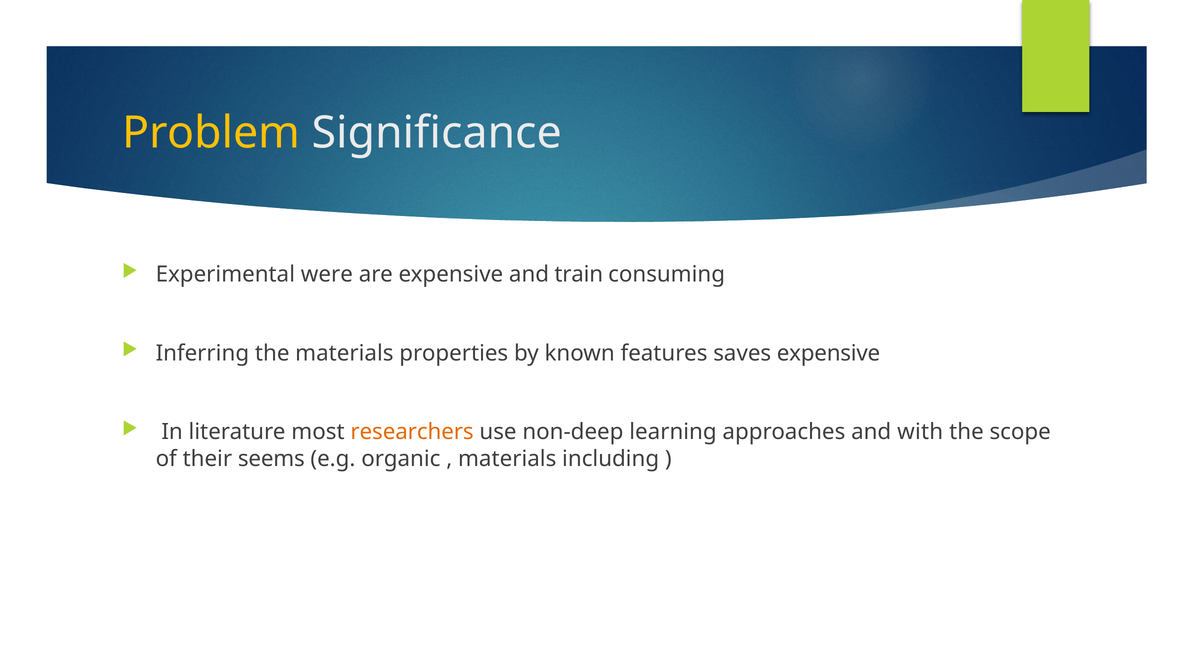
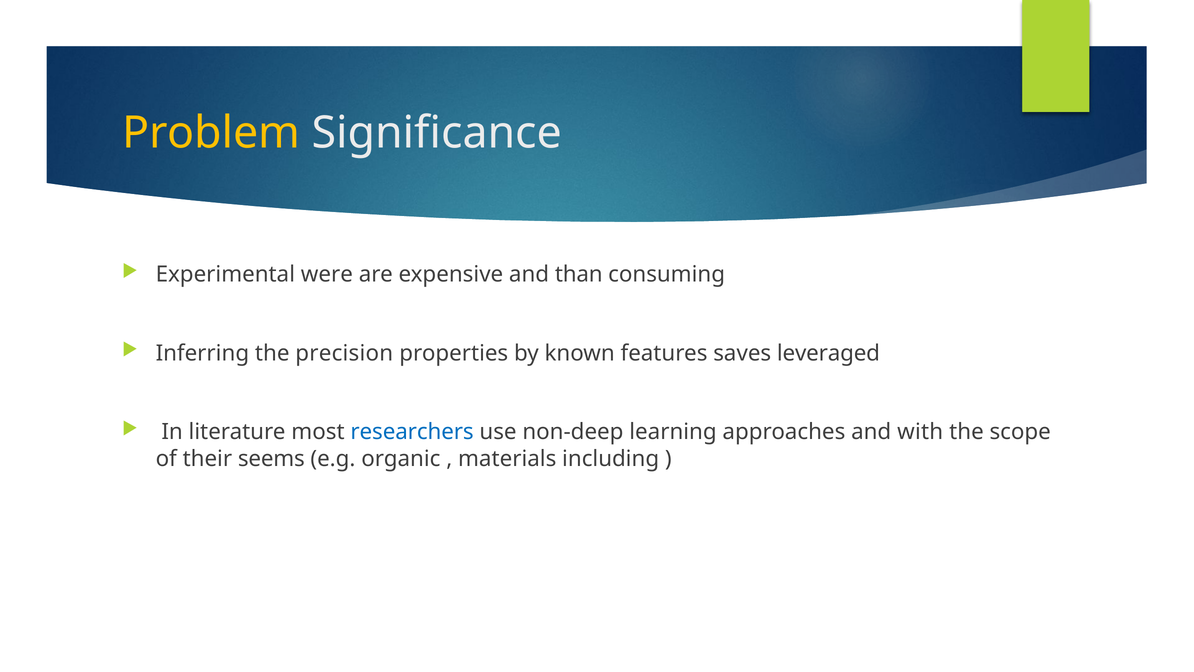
train: train -> than
the materials: materials -> precision
saves expensive: expensive -> leveraged
researchers colour: orange -> blue
